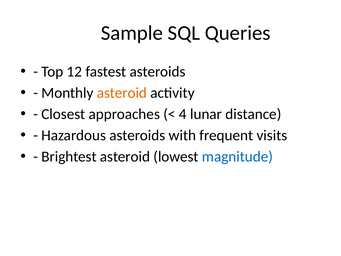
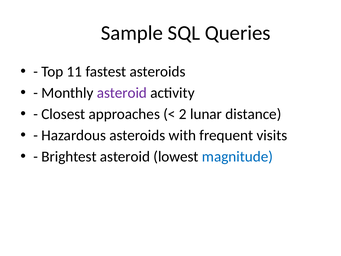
12: 12 -> 11
asteroid at (122, 93) colour: orange -> purple
4: 4 -> 2
